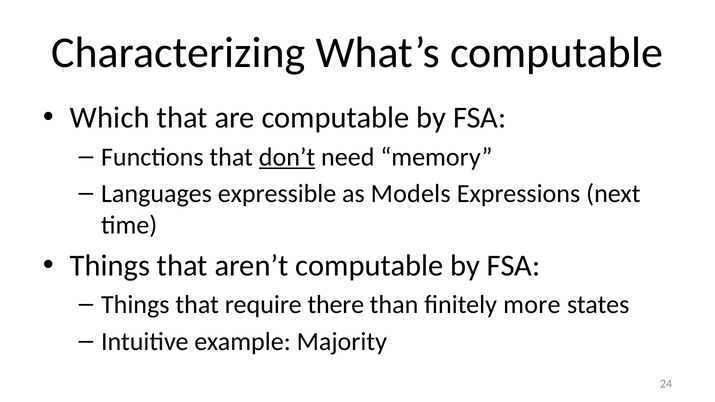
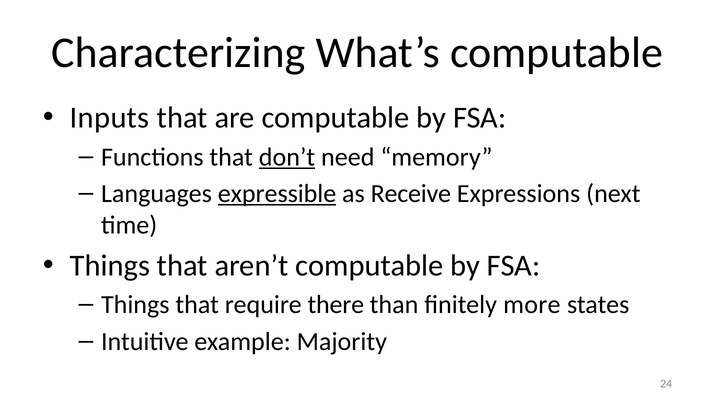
Which: Which -> Inputs
expressible underline: none -> present
Models: Models -> Receive
